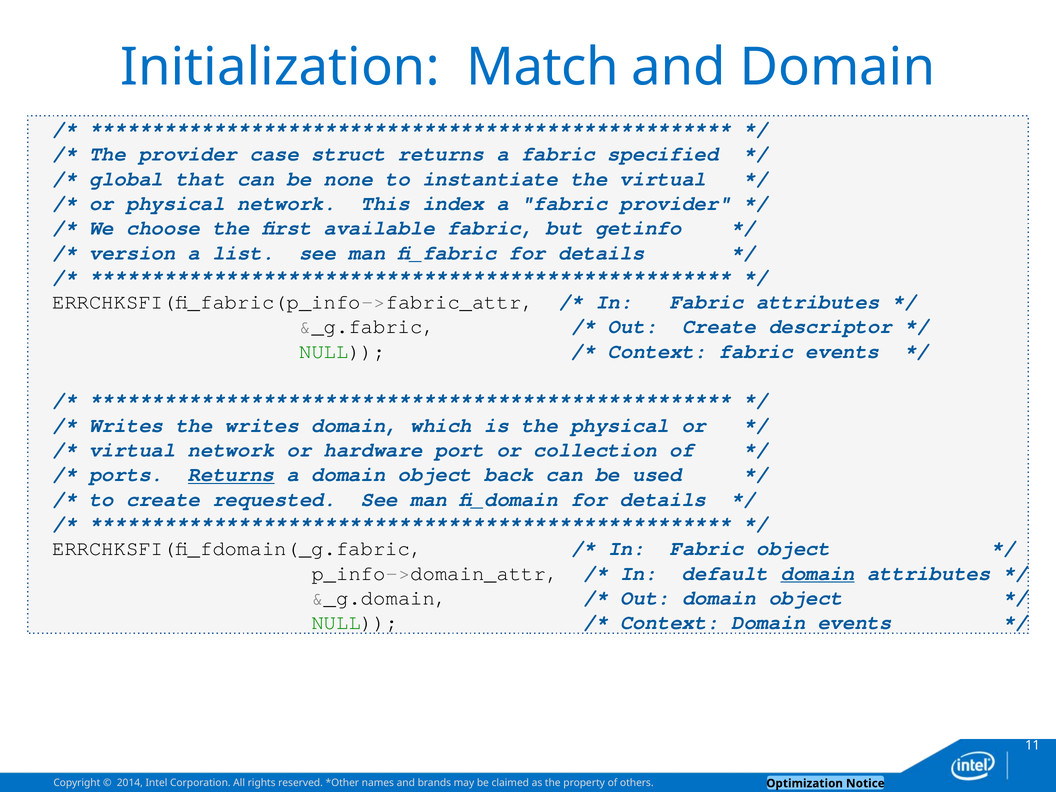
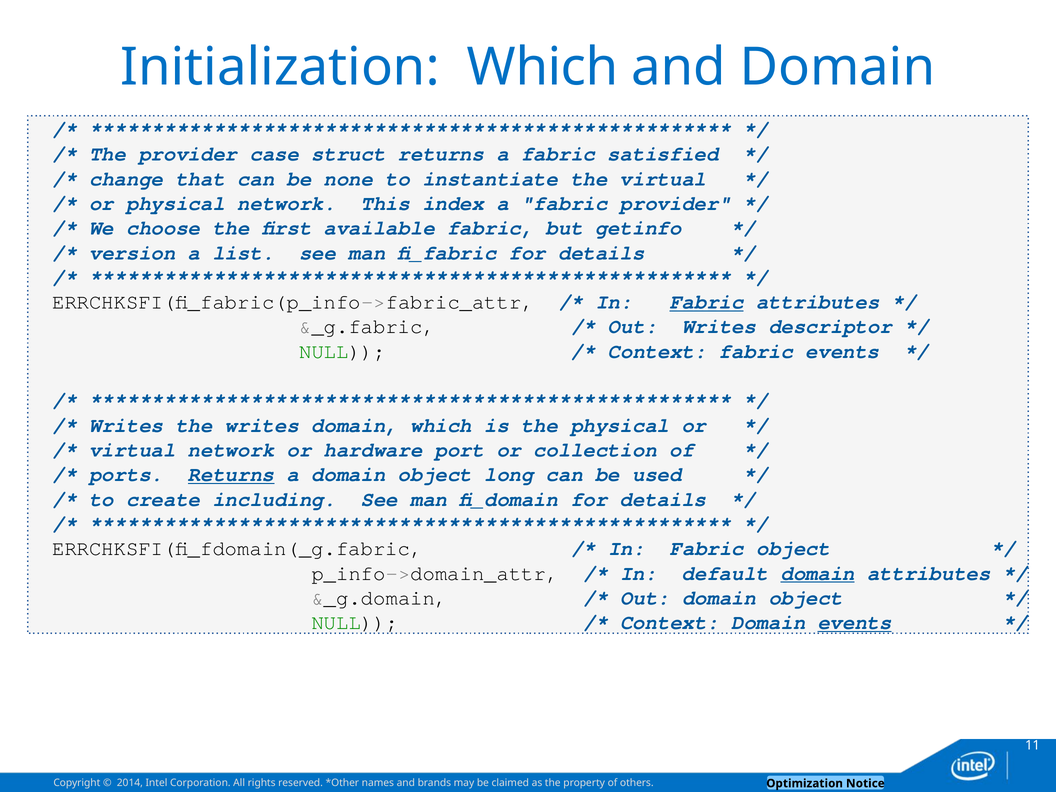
Initialization Match: Match -> Which
specified: specified -> satisfied
global: global -> change
Fabric at (707, 302) underline: none -> present
Out Create: Create -> Writes
back: back -> long
requested: requested -> including
events at (855, 623) underline: none -> present
